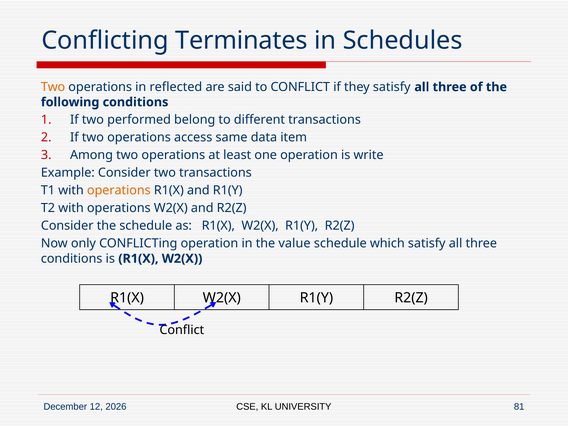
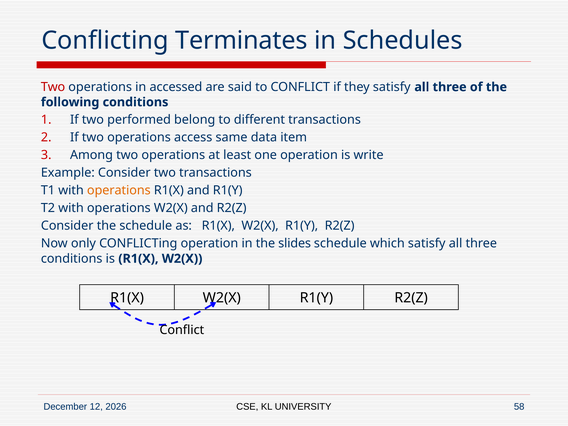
Two at (53, 87) colour: orange -> red
reflected: reflected -> accessed
value: value -> slides
81: 81 -> 58
